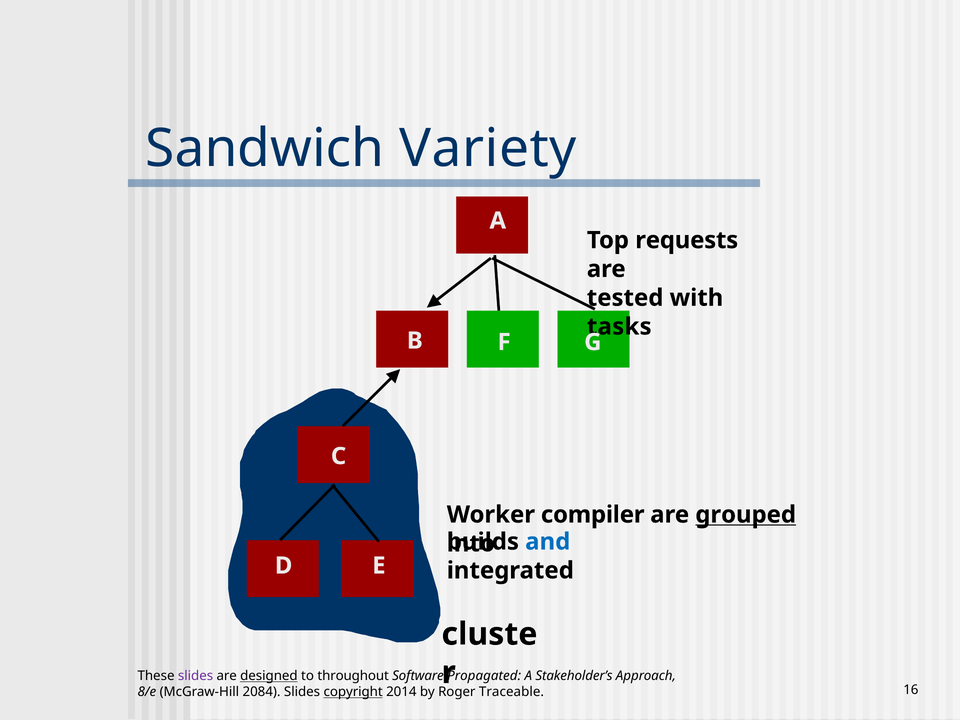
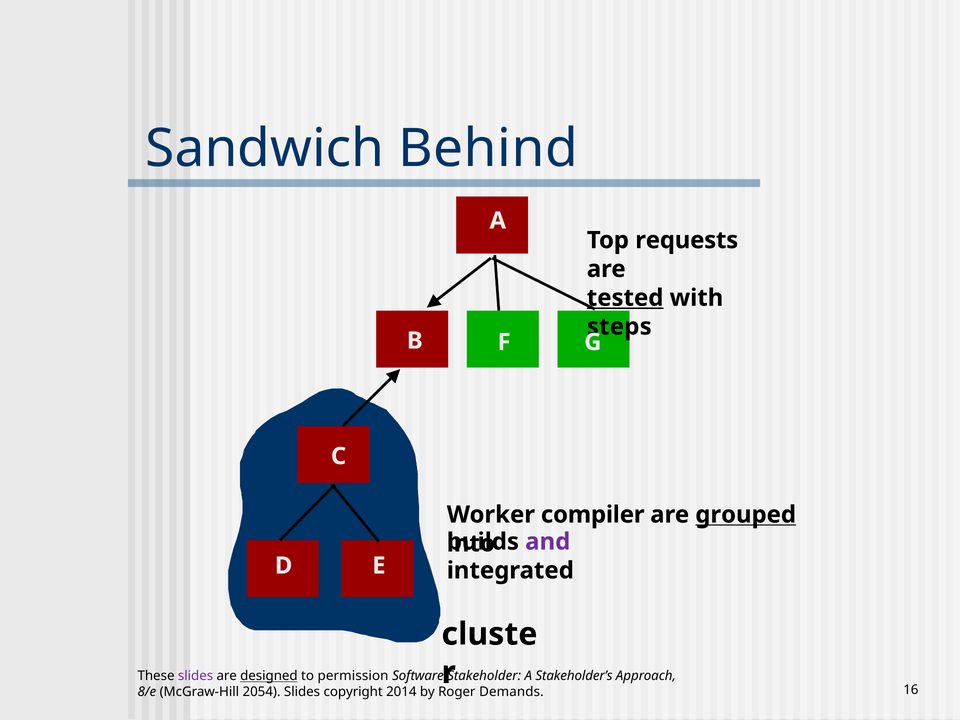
Variety: Variety -> Behind
tested underline: none -> present
tasks: tasks -> steps
and colour: blue -> purple
throughout: throughout -> permission
Propagated: Propagated -> Stakeholder
2084: 2084 -> 2054
copyright underline: present -> none
Traceable: Traceable -> Demands
